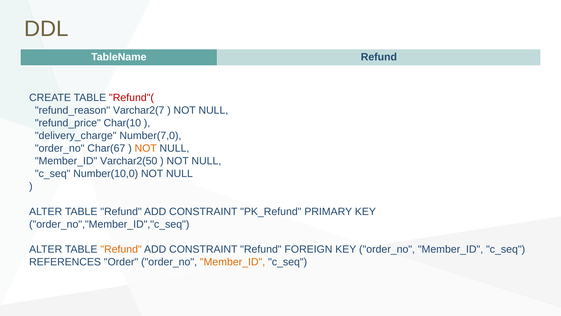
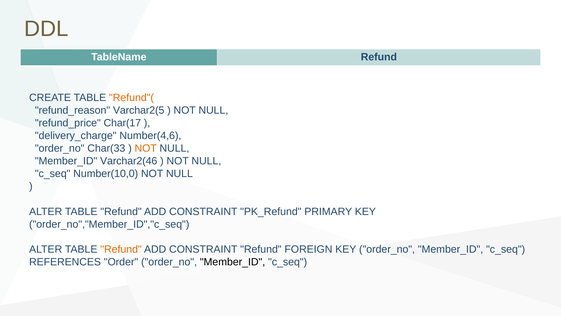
Refund"( colour: red -> orange
Varchar2(7: Varchar2(7 -> Varchar2(5
Char(10: Char(10 -> Char(17
Number(7,0: Number(7,0 -> Number(4,6
Char(67: Char(67 -> Char(33
Varchar2(50: Varchar2(50 -> Varchar2(46
Member_ID at (233, 262) colour: orange -> black
